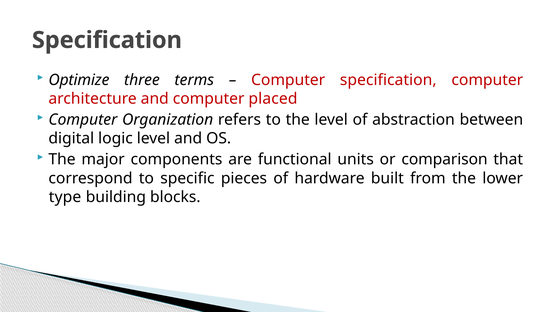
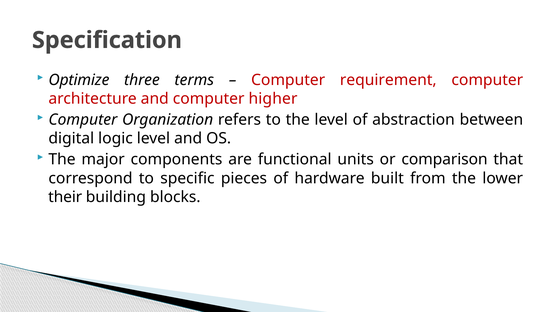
Computer specification: specification -> requirement
placed: placed -> higher
type: type -> their
